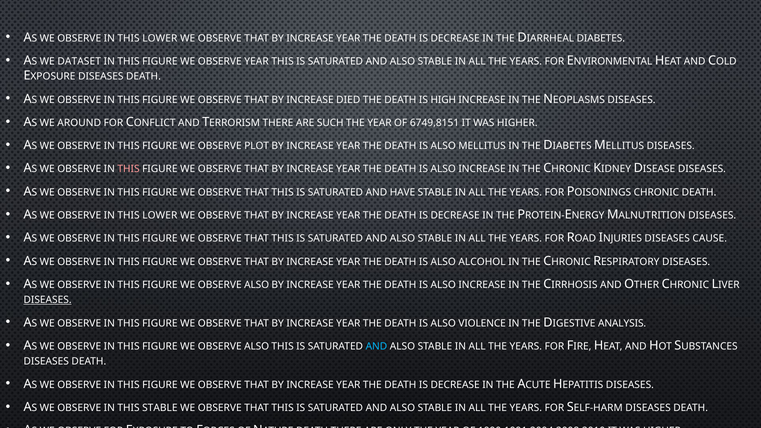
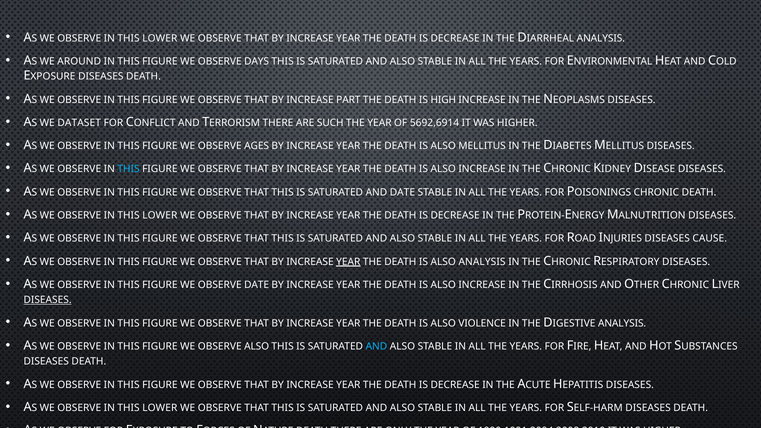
DIARRHEAL DIABETES: DIABETES -> ANALYSIS
DATASET: DATASET -> AROUND
OBSERVE YEAR: YEAR -> DAYS
DIED: DIED -> PART
AROUND: AROUND -> DATASET
6749,8151: 6749,8151 -> 5692,6914
PLOT: PLOT -> AGES
THIS at (129, 169) colour: pink -> light blue
AND HAVE: HAVE -> DATE
YEAR at (348, 262) underline: none -> present
ALSO ALCOHOL: ALCOHOL -> ANALYSIS
ALSO at (257, 285): ALSO -> DATE
STABLE at (160, 408): STABLE -> LOWER
